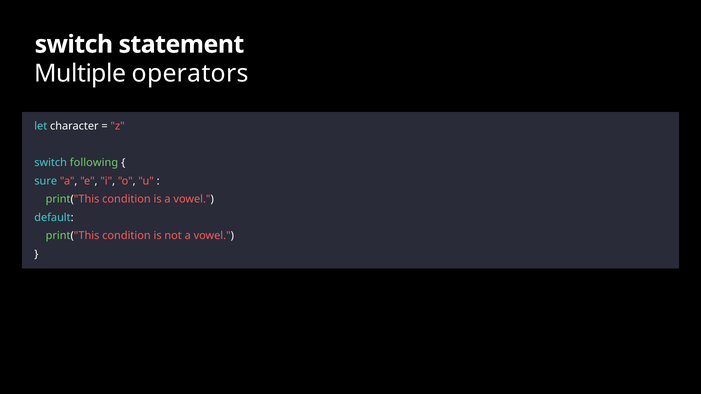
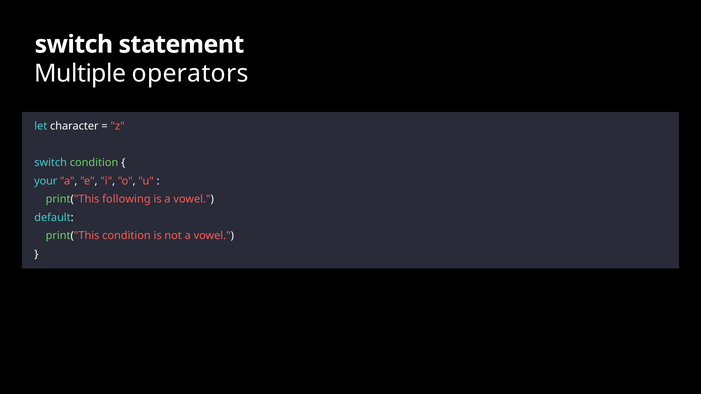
switch following: following -> condition
sure: sure -> your
condition at (126, 199): condition -> following
